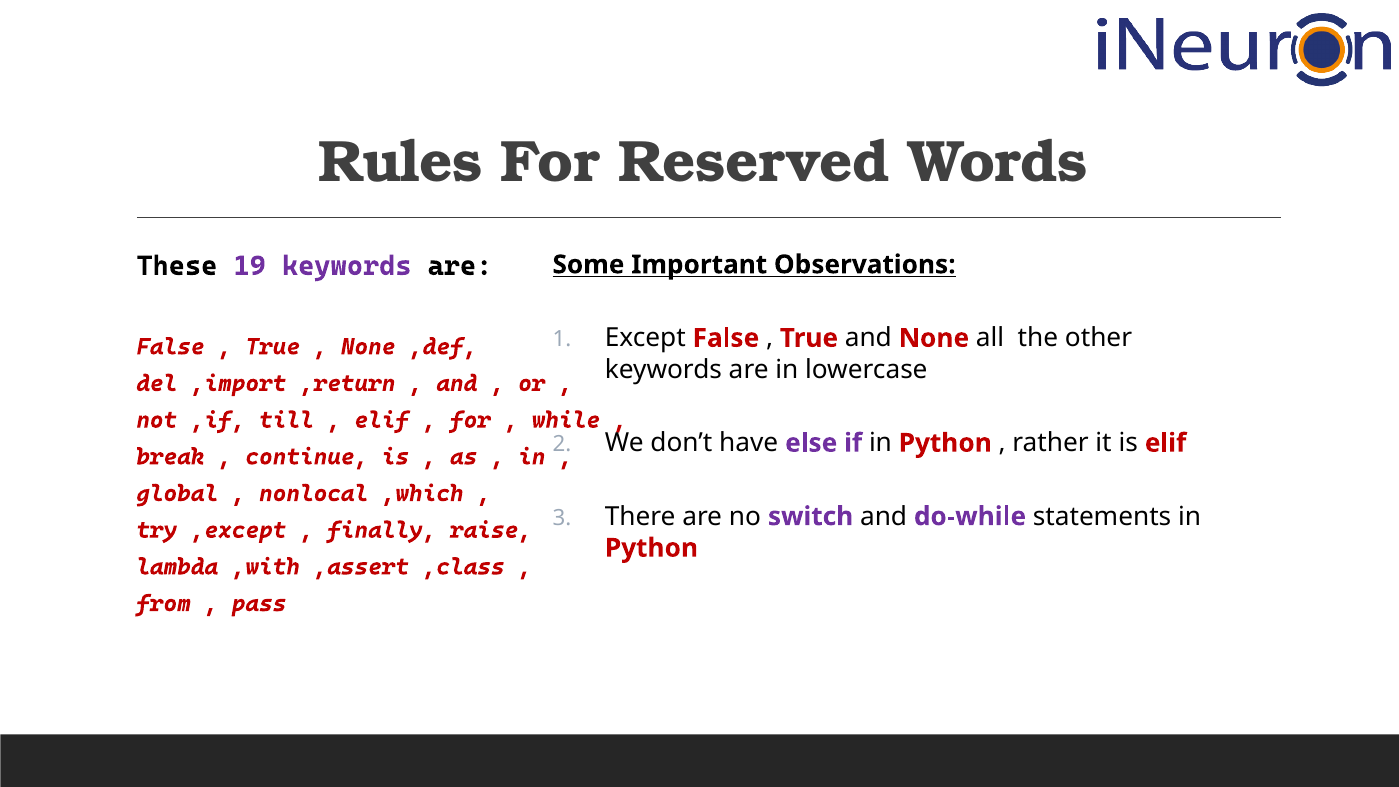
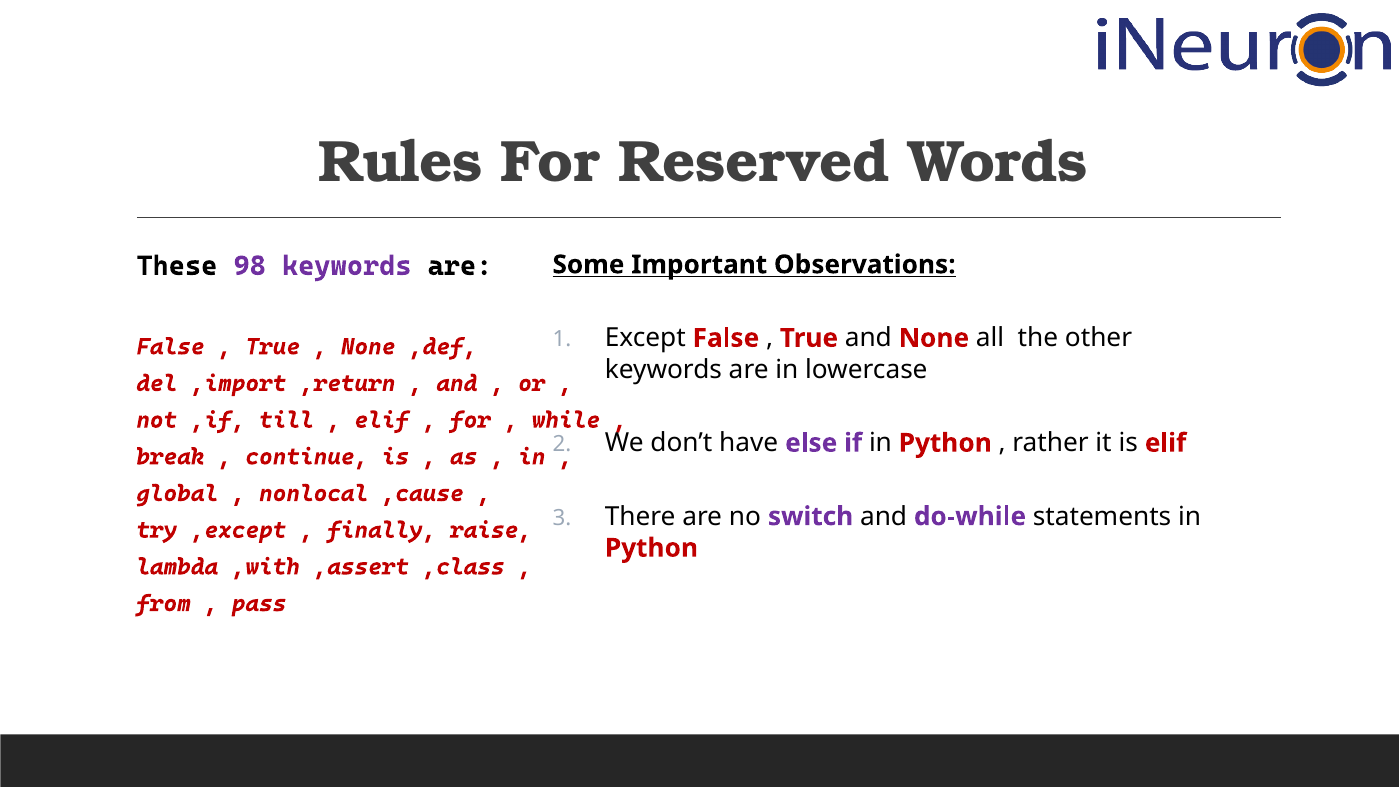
19: 19 -> 98
,which: ,which -> ,cause
